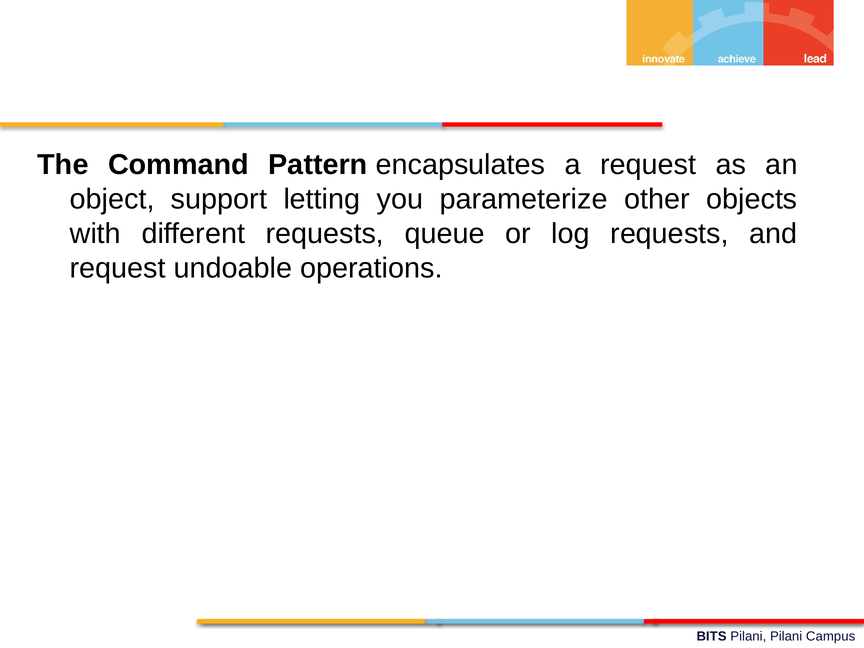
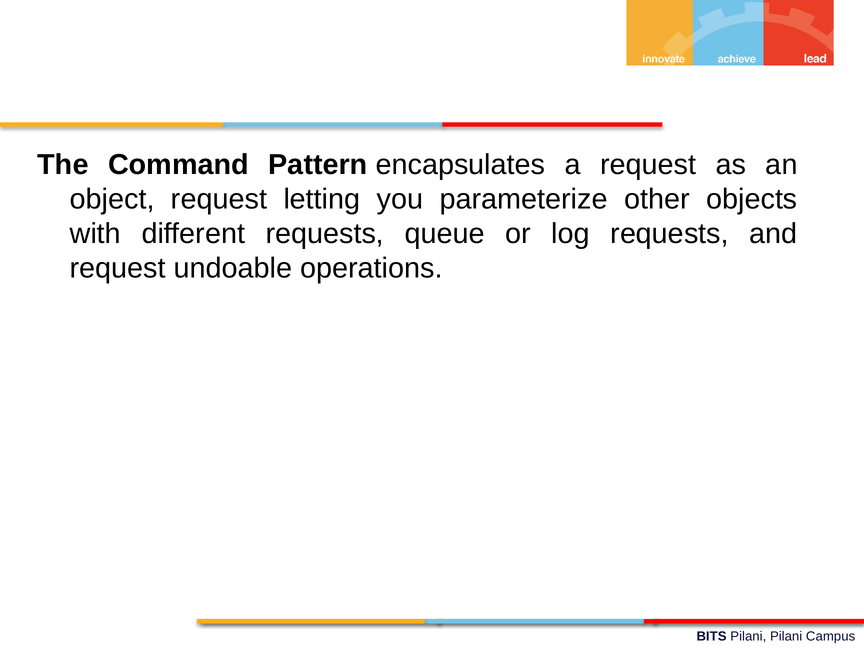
object support: support -> request
